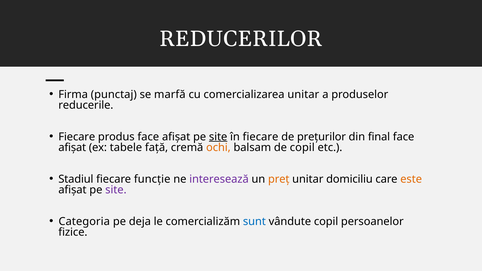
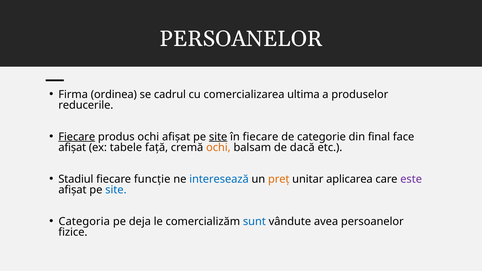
REDUCERILOR at (241, 39): REDUCERILOR -> PERSOANELOR
punctaj: punctaj -> ordinea
marfă: marfă -> cadrul
comercializarea unitar: unitar -> ultima
Fiecare at (77, 137) underline: none -> present
produs face: face -> ochi
prețurilor: prețurilor -> categorie
de copil: copil -> dacă
interesează colour: purple -> blue
domiciliu: domiciliu -> aplicarea
este colour: orange -> purple
site at (116, 190) colour: purple -> blue
vândute copil: copil -> avea
